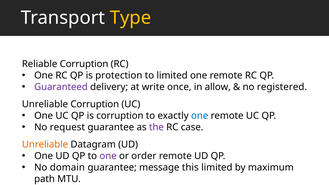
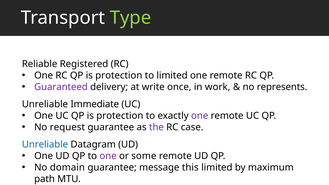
Type colour: yellow -> light green
Reliable Corruption: Corruption -> Registered
allow: allow -> work
registered: registered -> represents
Unreliable Corruption: Corruption -> Immediate
UC QP is corruption: corruption -> protection
one at (200, 116) colour: blue -> purple
Unreliable at (45, 145) colour: orange -> blue
order: order -> some
